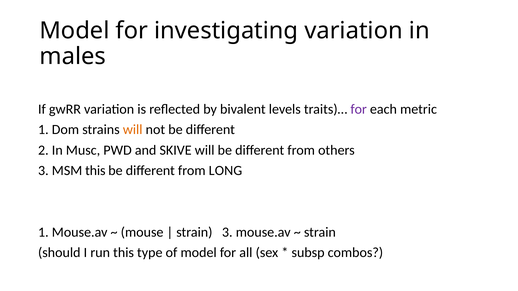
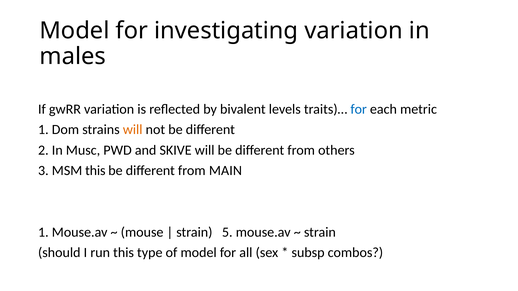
for at (359, 109) colour: purple -> blue
LONG: LONG -> MAIN
strain 3: 3 -> 5
